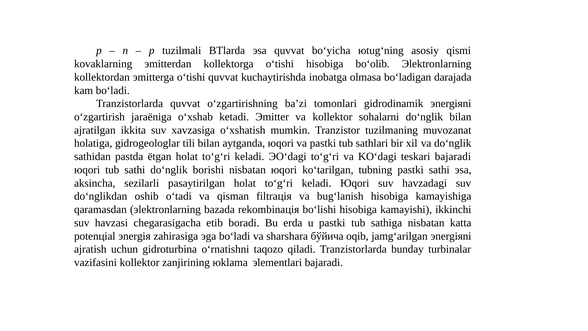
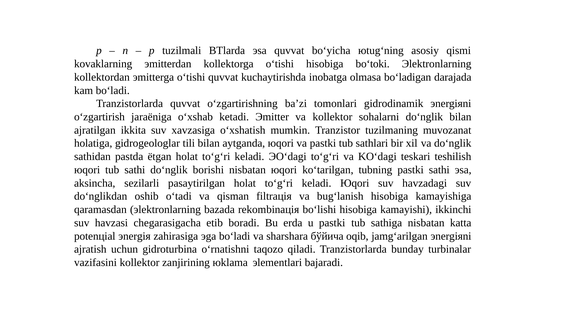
bo‘olib: bo‘olib -> bo‘toki
teskari bajaradi: bajaradi -> teshilish
